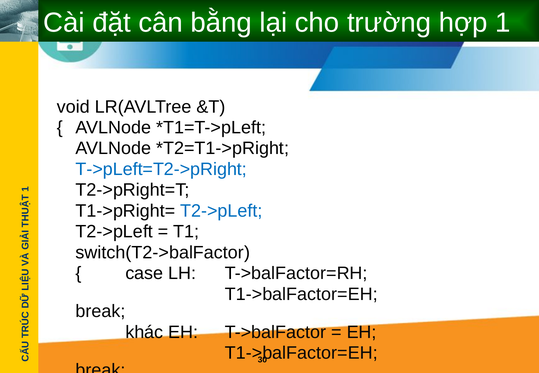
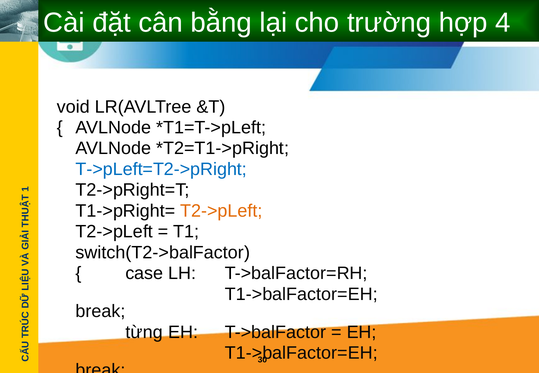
1 at (503, 23): 1 -> 4
T2->pLeft at (221, 211) colour: blue -> orange
khác: khác -> từng
